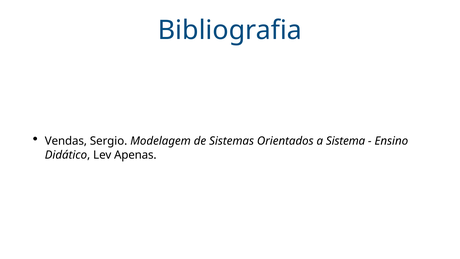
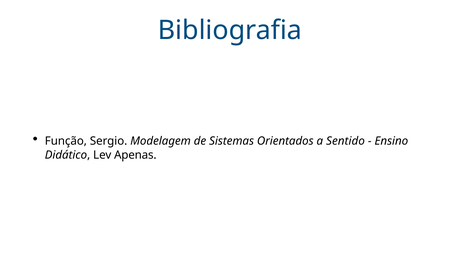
Vendas: Vendas -> Função
Sistema: Sistema -> Sentido
